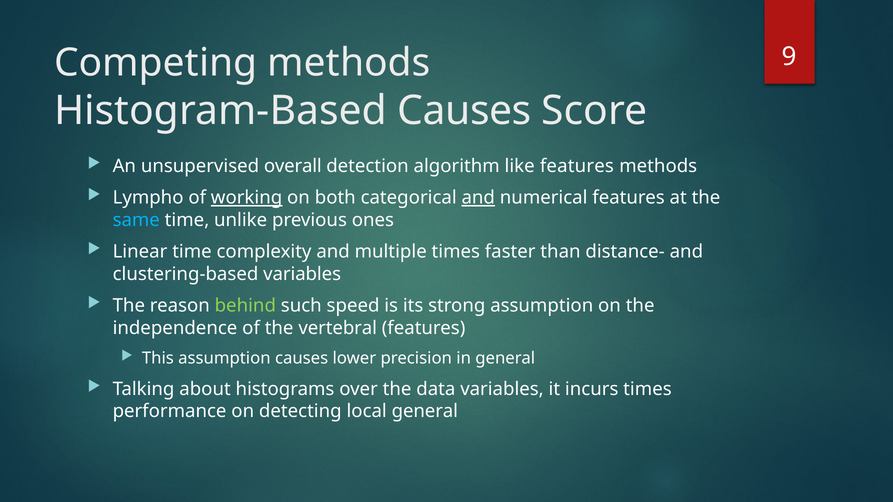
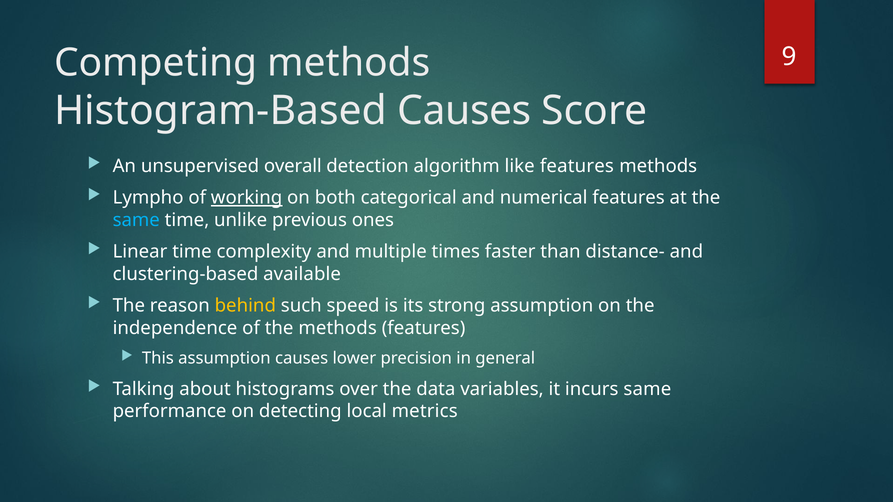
and at (478, 198) underline: present -> none
clustering-based variables: variables -> available
behind colour: light green -> yellow
the vertebral: vertebral -> methods
incurs times: times -> same
local general: general -> metrics
